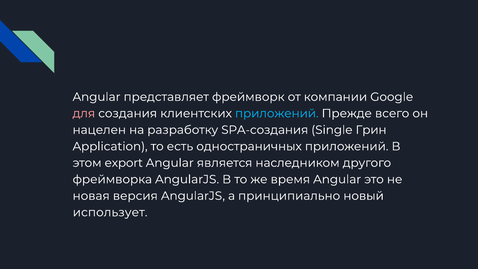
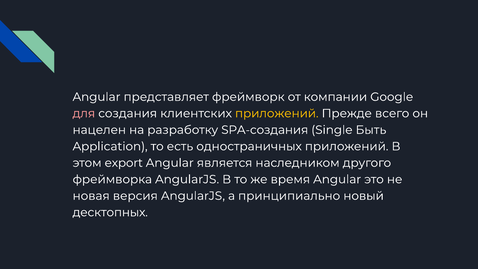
приложений at (277, 113) colour: light blue -> yellow
Грин: Грин -> Быть
использует: использует -> десктопных
